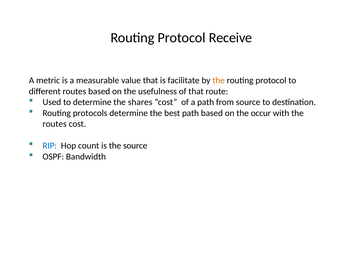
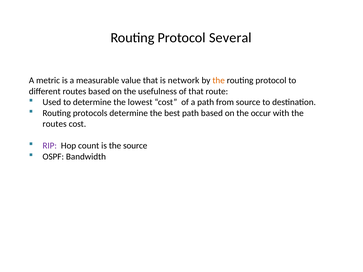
Receive: Receive -> Several
facilitate: facilitate -> network
shares: shares -> lowest
RIP colour: blue -> purple
